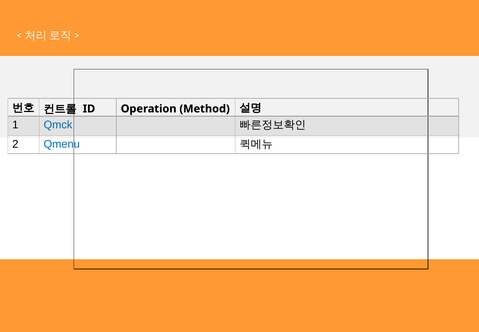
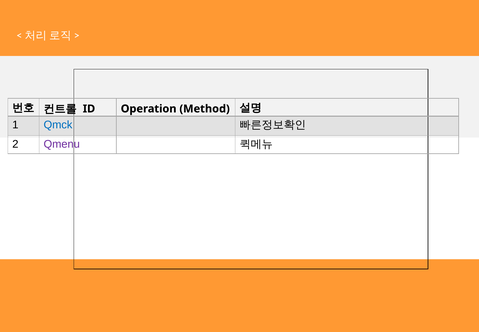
Qmenu colour: blue -> purple
